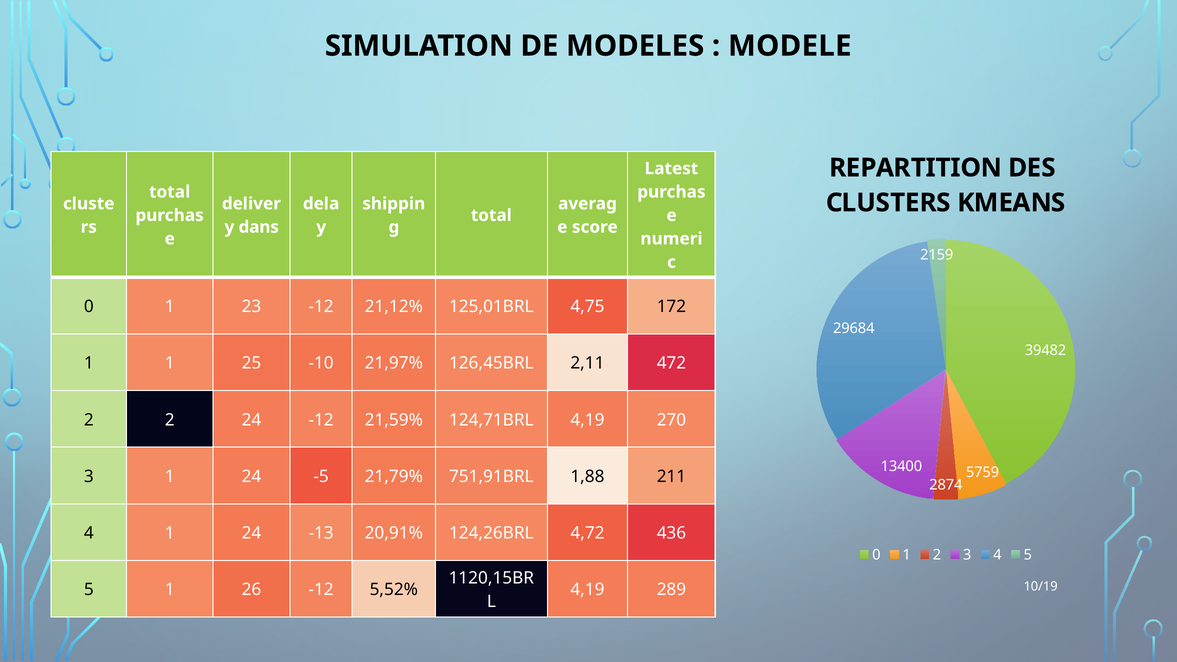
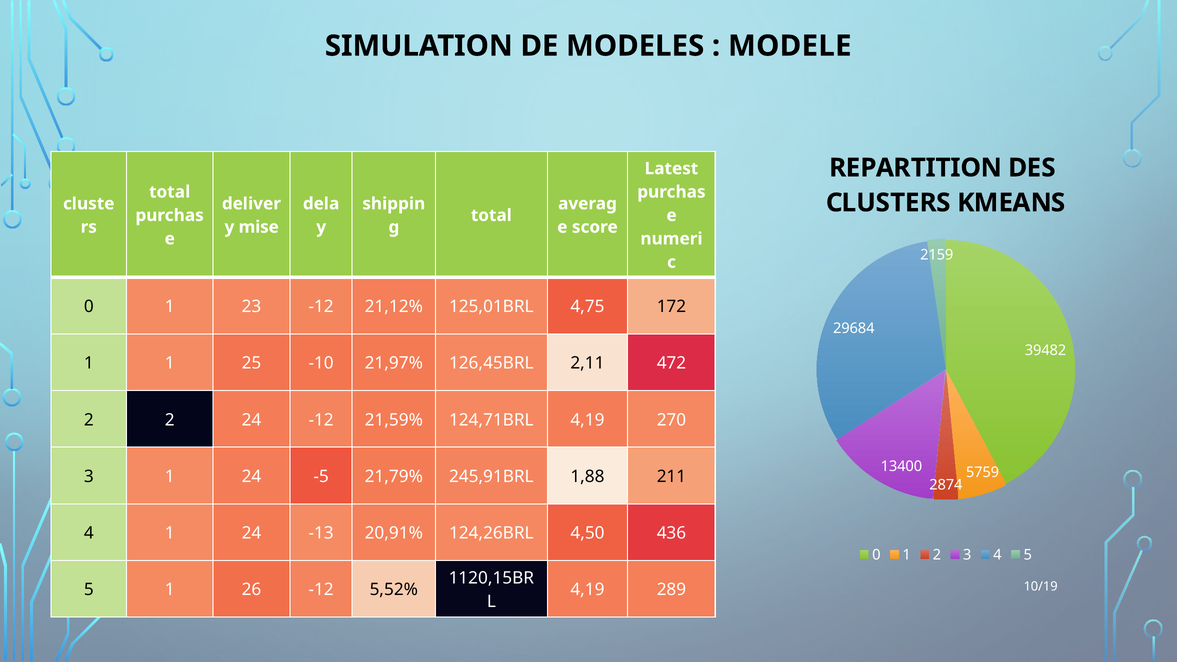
dans: dans -> mise
751,91BRL: 751,91BRL -> 245,91BRL
4,72: 4,72 -> 4,50
